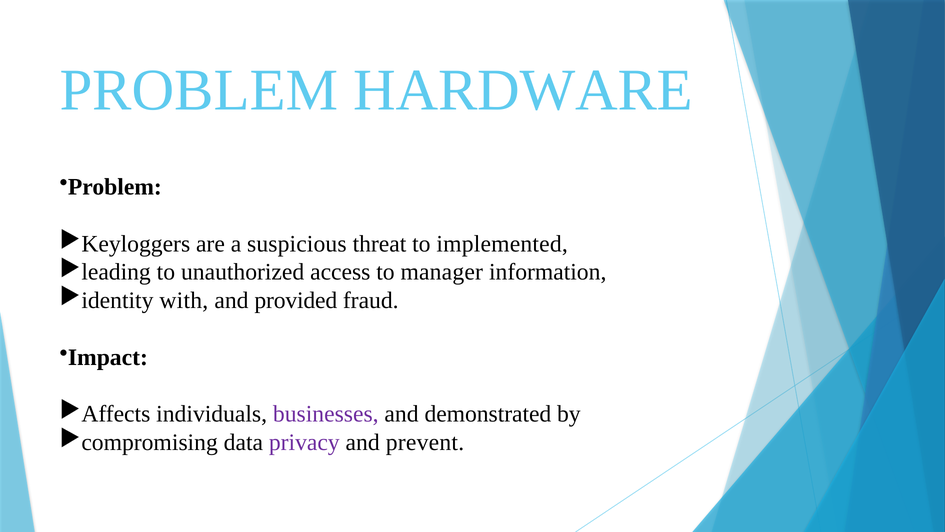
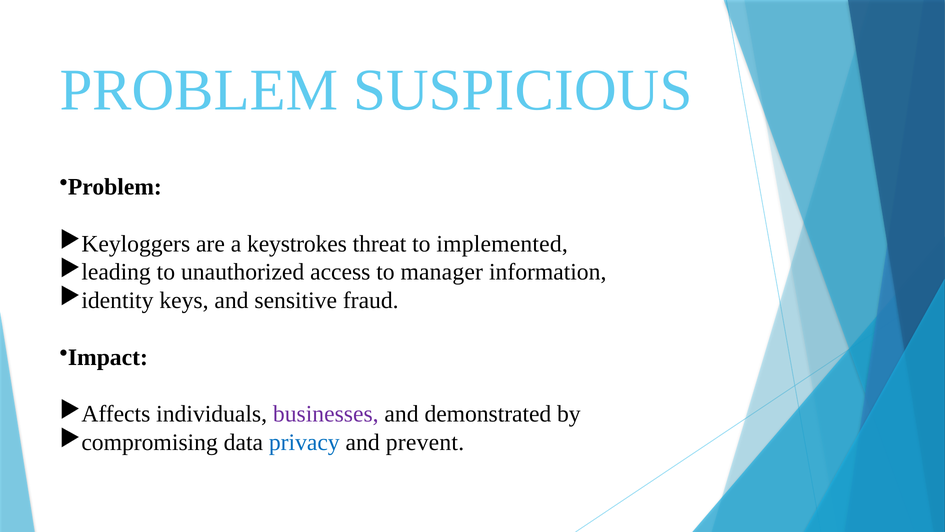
HARDWARE: HARDWARE -> SUSPICIOUS
suspicious: suspicious -> keystrokes
with: with -> keys
provided: provided -> sensitive
privacy colour: purple -> blue
